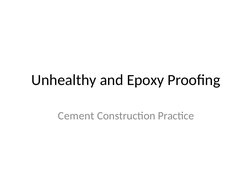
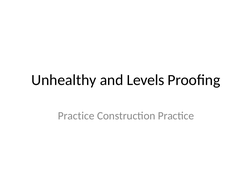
Epoxy: Epoxy -> Levels
Cement at (76, 116): Cement -> Practice
